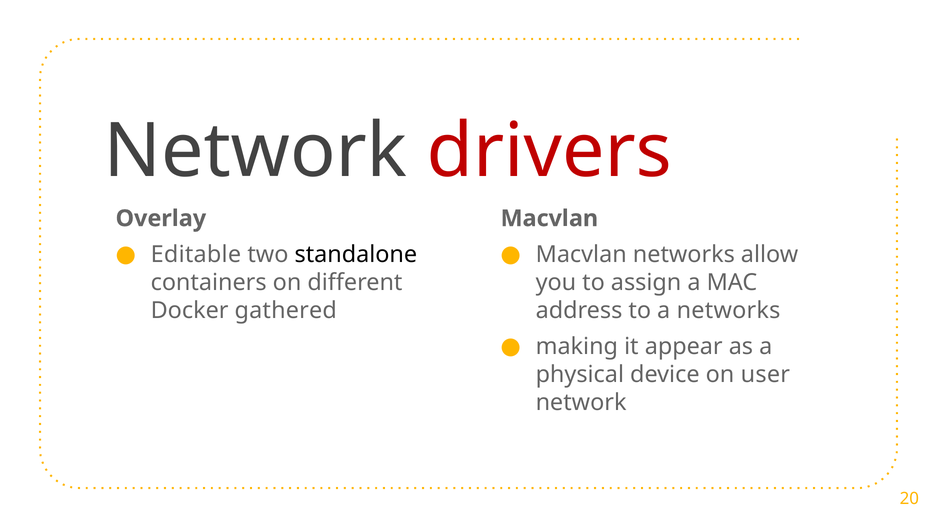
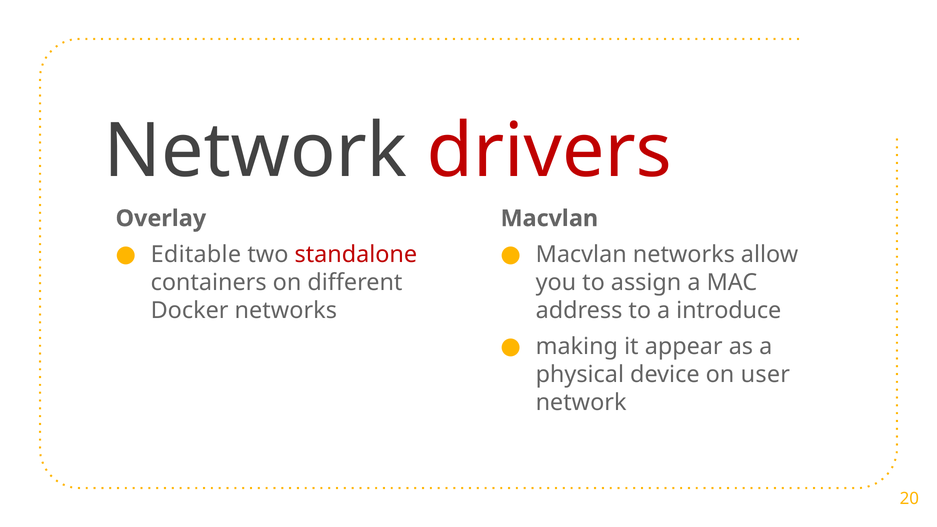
standalone colour: black -> red
Docker gathered: gathered -> networks
a networks: networks -> introduce
